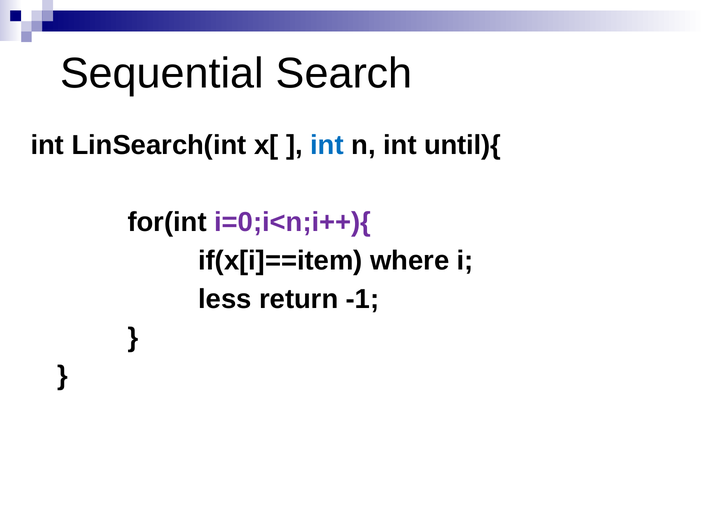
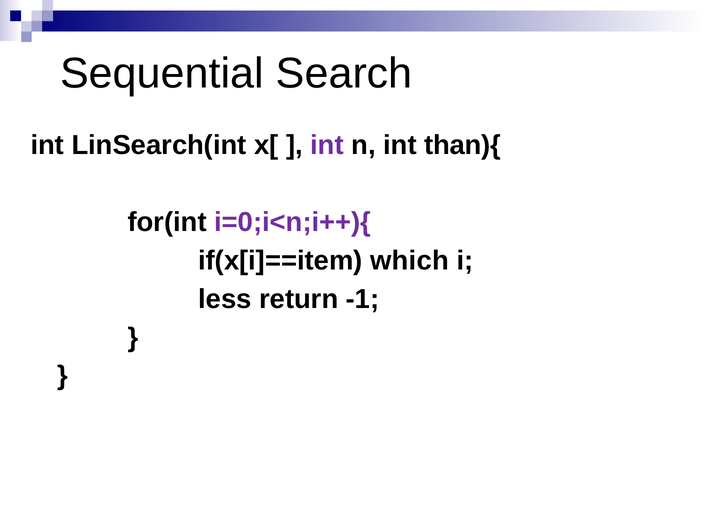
int at (327, 145) colour: blue -> purple
until){: until){ -> than){
where: where -> which
